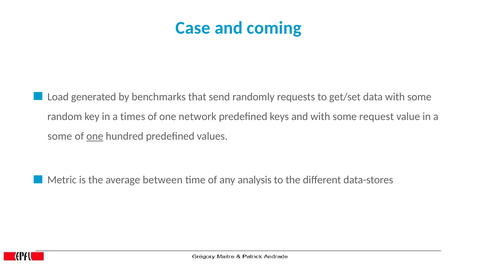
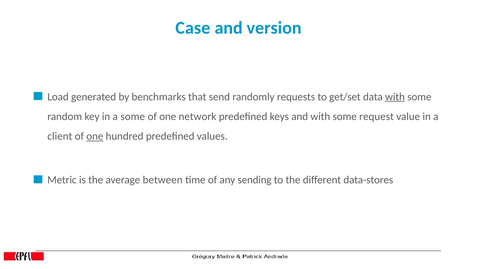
coming: coming -> version
with at (395, 96) underline: none -> present
a times: times -> some
some at (60, 136): some -> client
analysis: analysis -> sending
